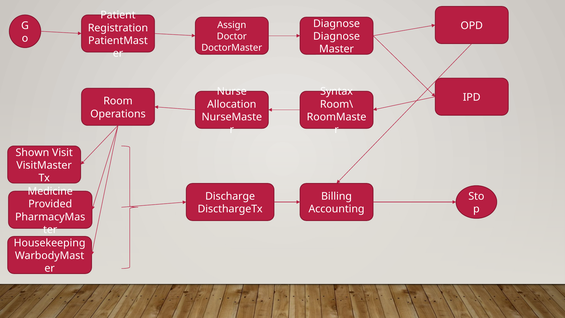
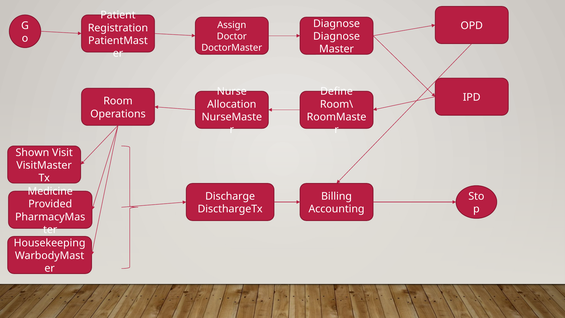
Syntax: Syntax -> Define
